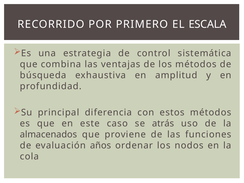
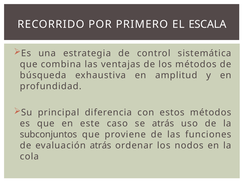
almacenados: almacenados -> subconjuntos
evaluación años: años -> atrás
